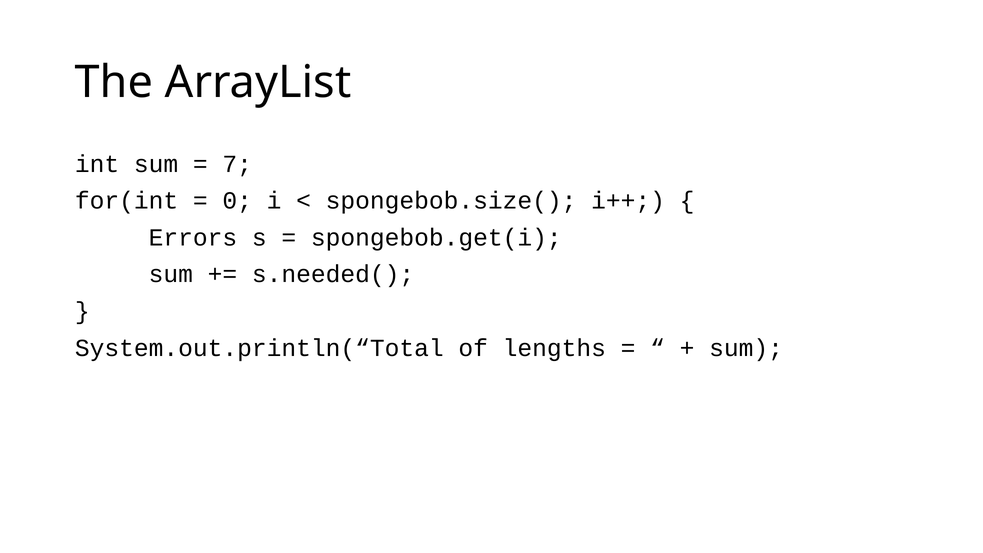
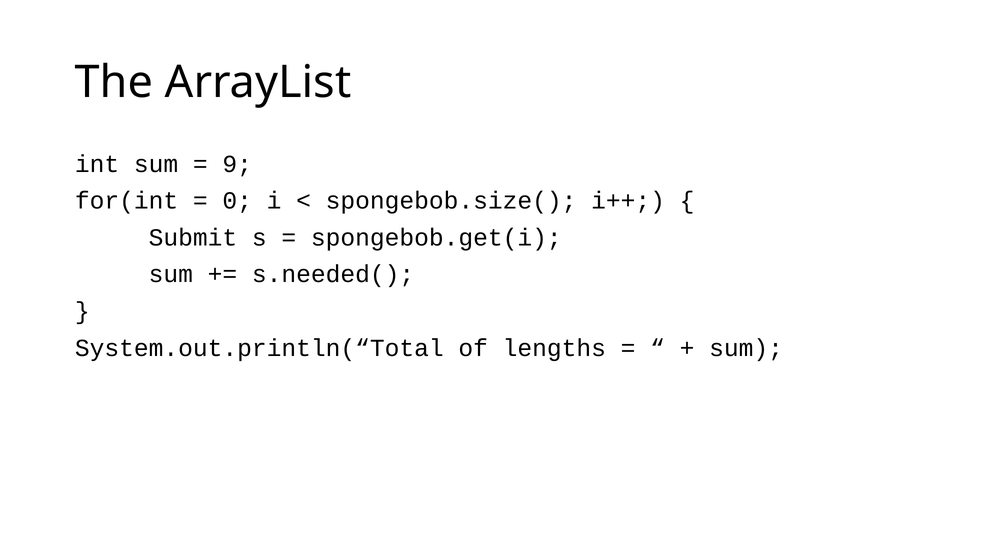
7: 7 -> 9
Errors: Errors -> Submit
